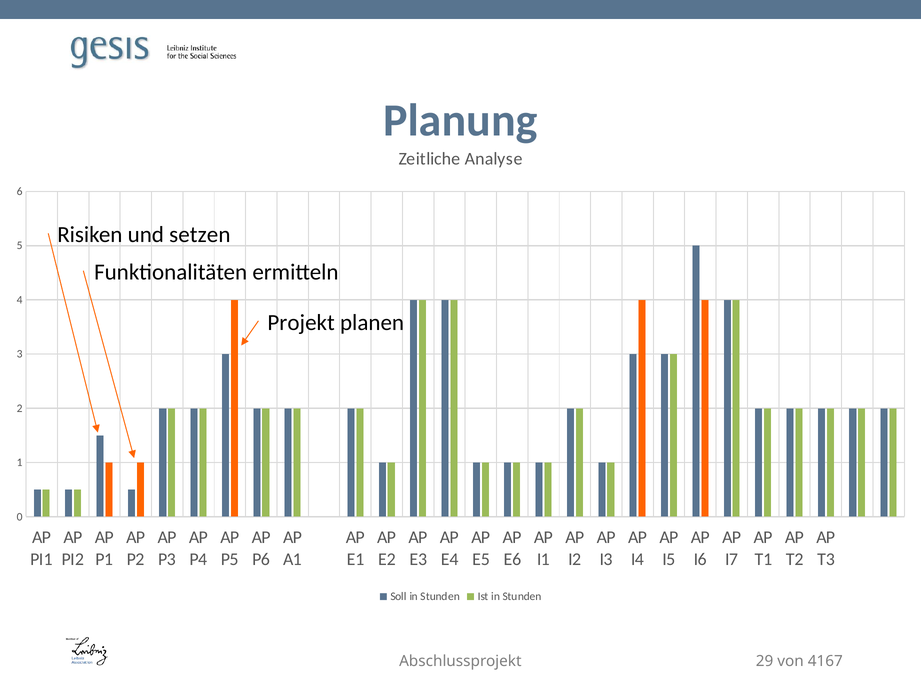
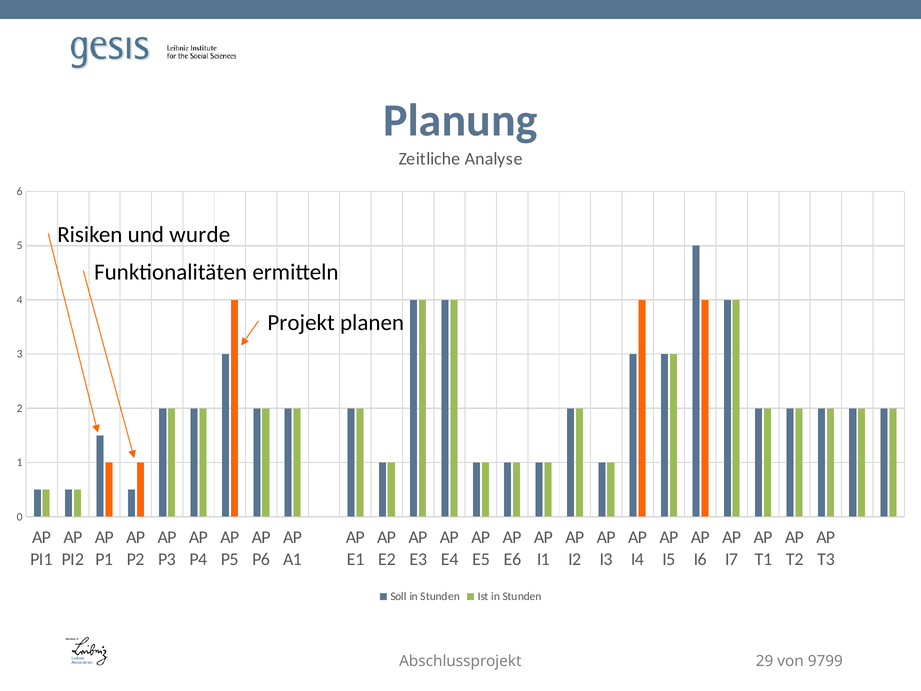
setzen: setzen -> wurde
4167: 4167 -> 9799
